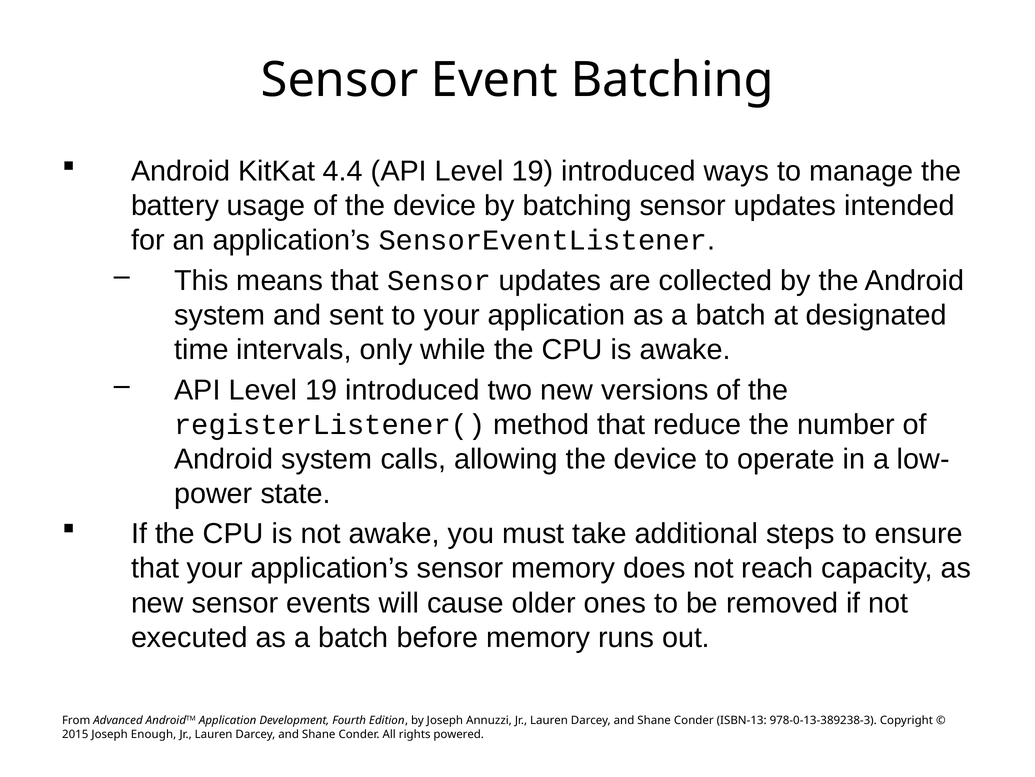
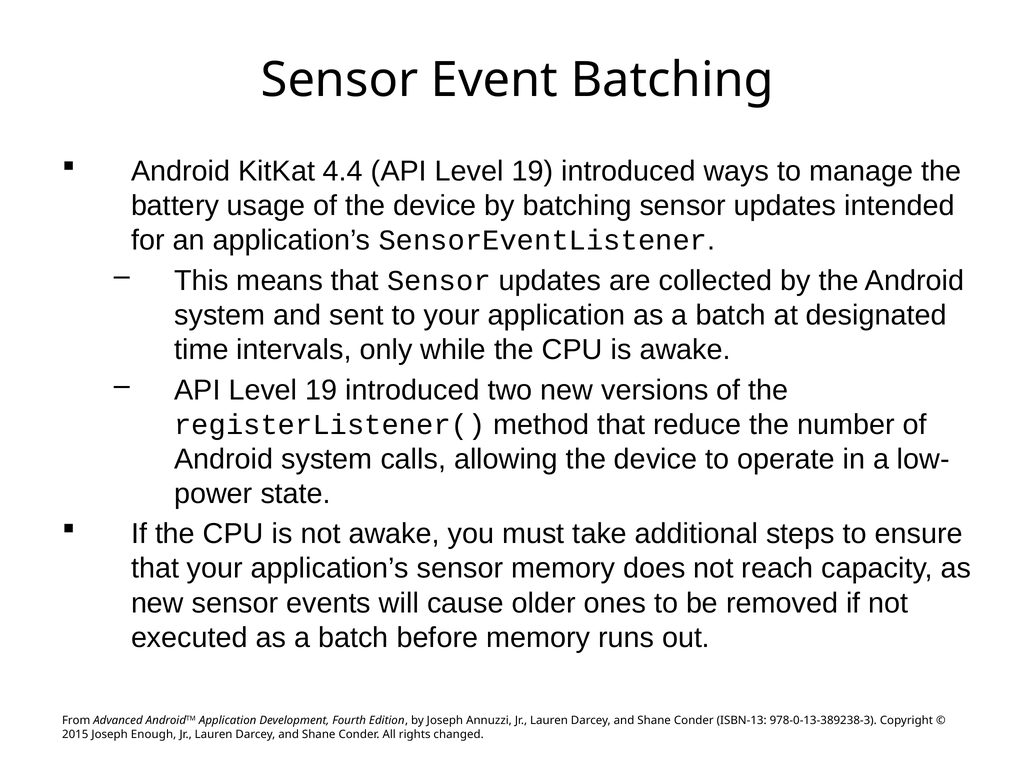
powered: powered -> changed
